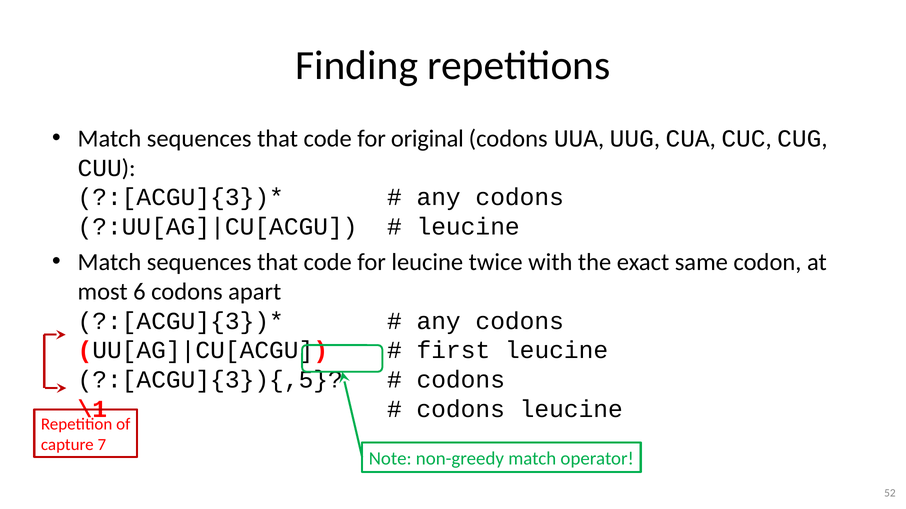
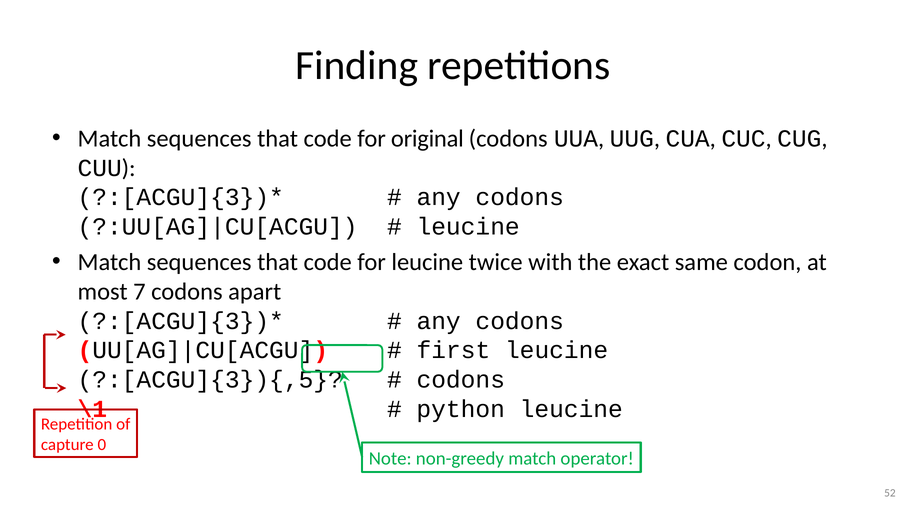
6: 6 -> 7
codons at (461, 410): codons -> python
7: 7 -> 0
